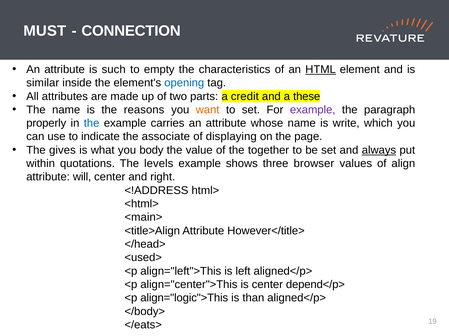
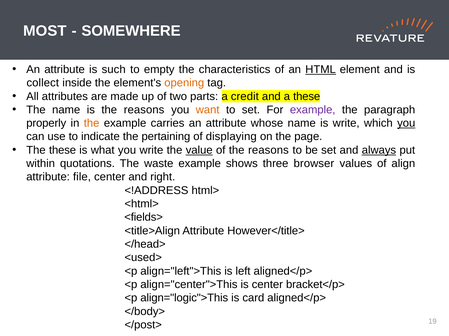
MUST: MUST -> MOST
CONNECTION: CONNECTION -> SOMEWHERE
similar: similar -> collect
opening colour: blue -> orange
the at (92, 123) colour: blue -> orange
you at (406, 123) underline: none -> present
associate: associate -> pertaining
The gives: gives -> these
you body: body -> write
value underline: none -> present
of the together: together -> reasons
levels: levels -> waste
will: will -> file
<main>: <main> -> <fields>
depend</p>: depend</p> -> bracket</p>
than: than -> card
</eats>: </eats> -> </post>
